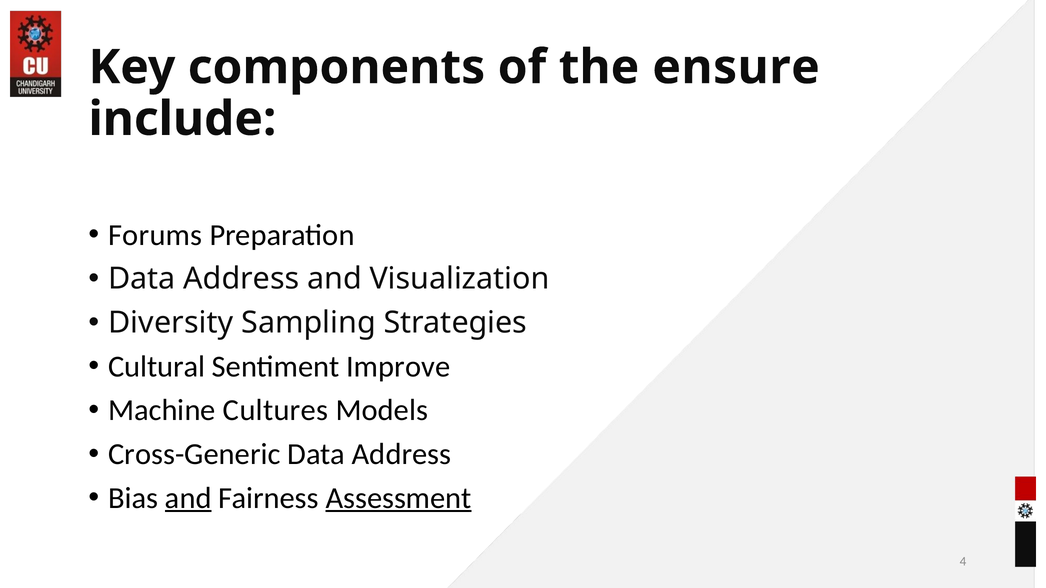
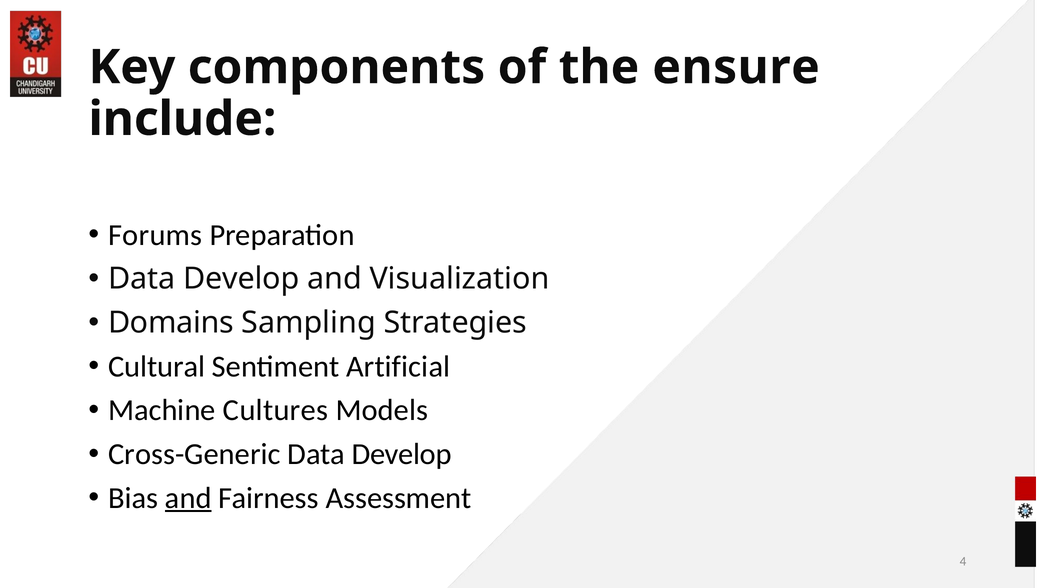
Address at (241, 279): Address -> Develop
Diversity: Diversity -> Domains
Improve: Improve -> Artificial
Address at (402, 454): Address -> Develop
Assessment underline: present -> none
